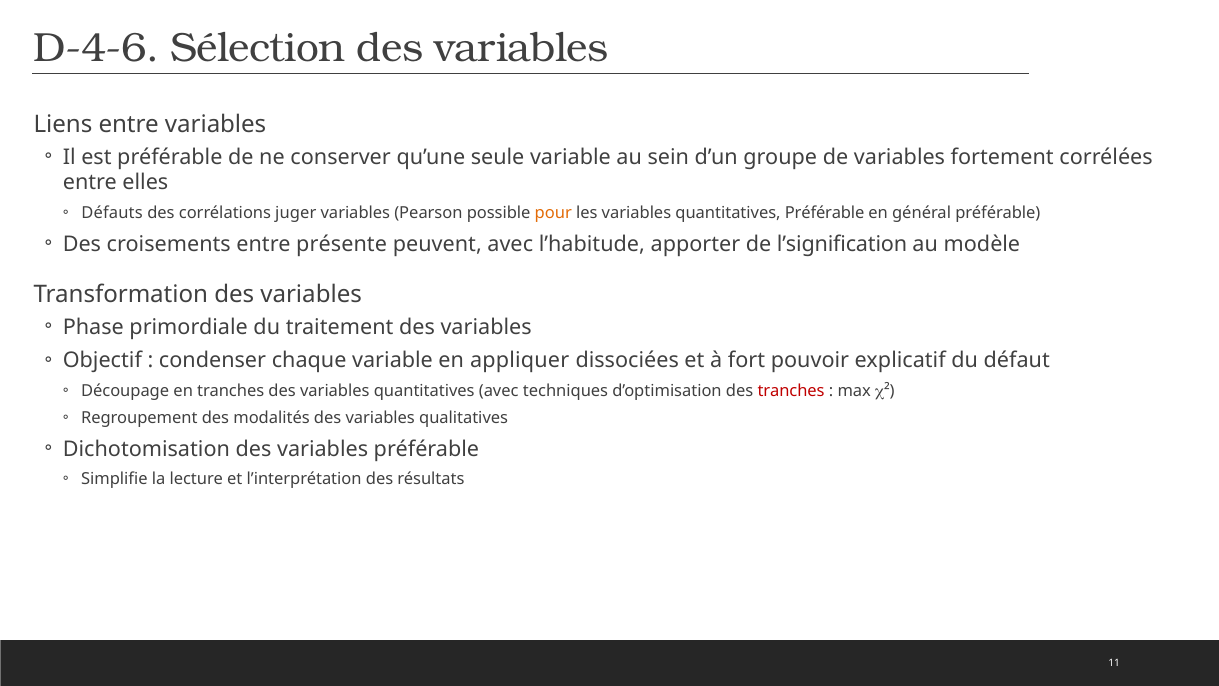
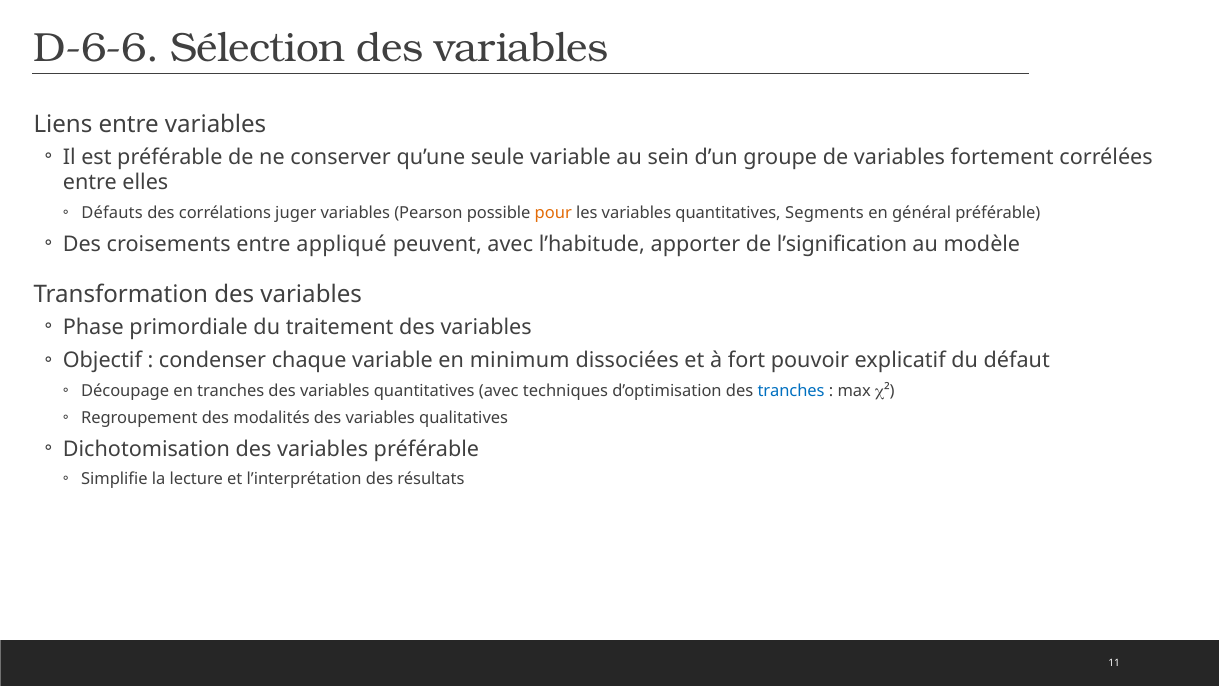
D-4-6: D-4-6 -> D-6-6
quantitatives Préférable: Préférable -> Segments
présente: présente -> appliqué
appliquer: appliquer -> minimum
tranches at (791, 391) colour: red -> blue
